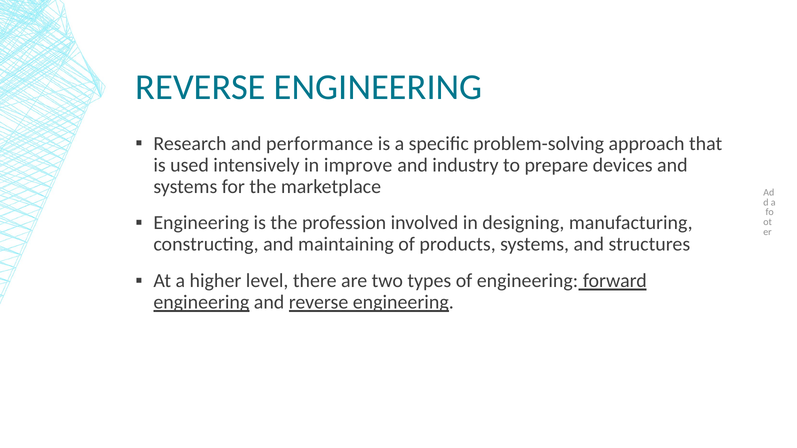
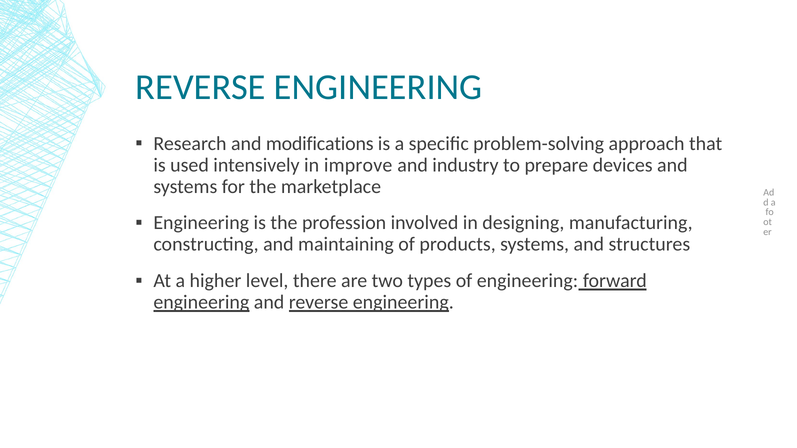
performance: performance -> modifications
